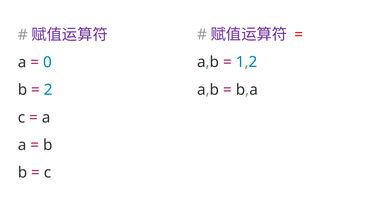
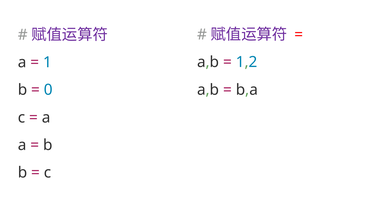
0: 0 -> 1
2: 2 -> 0
